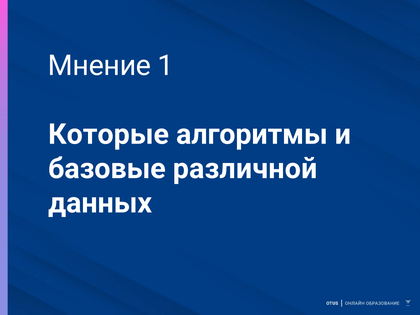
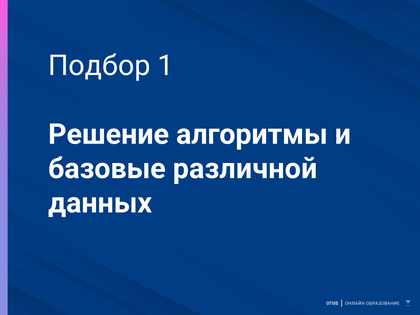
Мнение: Мнение -> Подбор
Которые: Которые -> Решение
